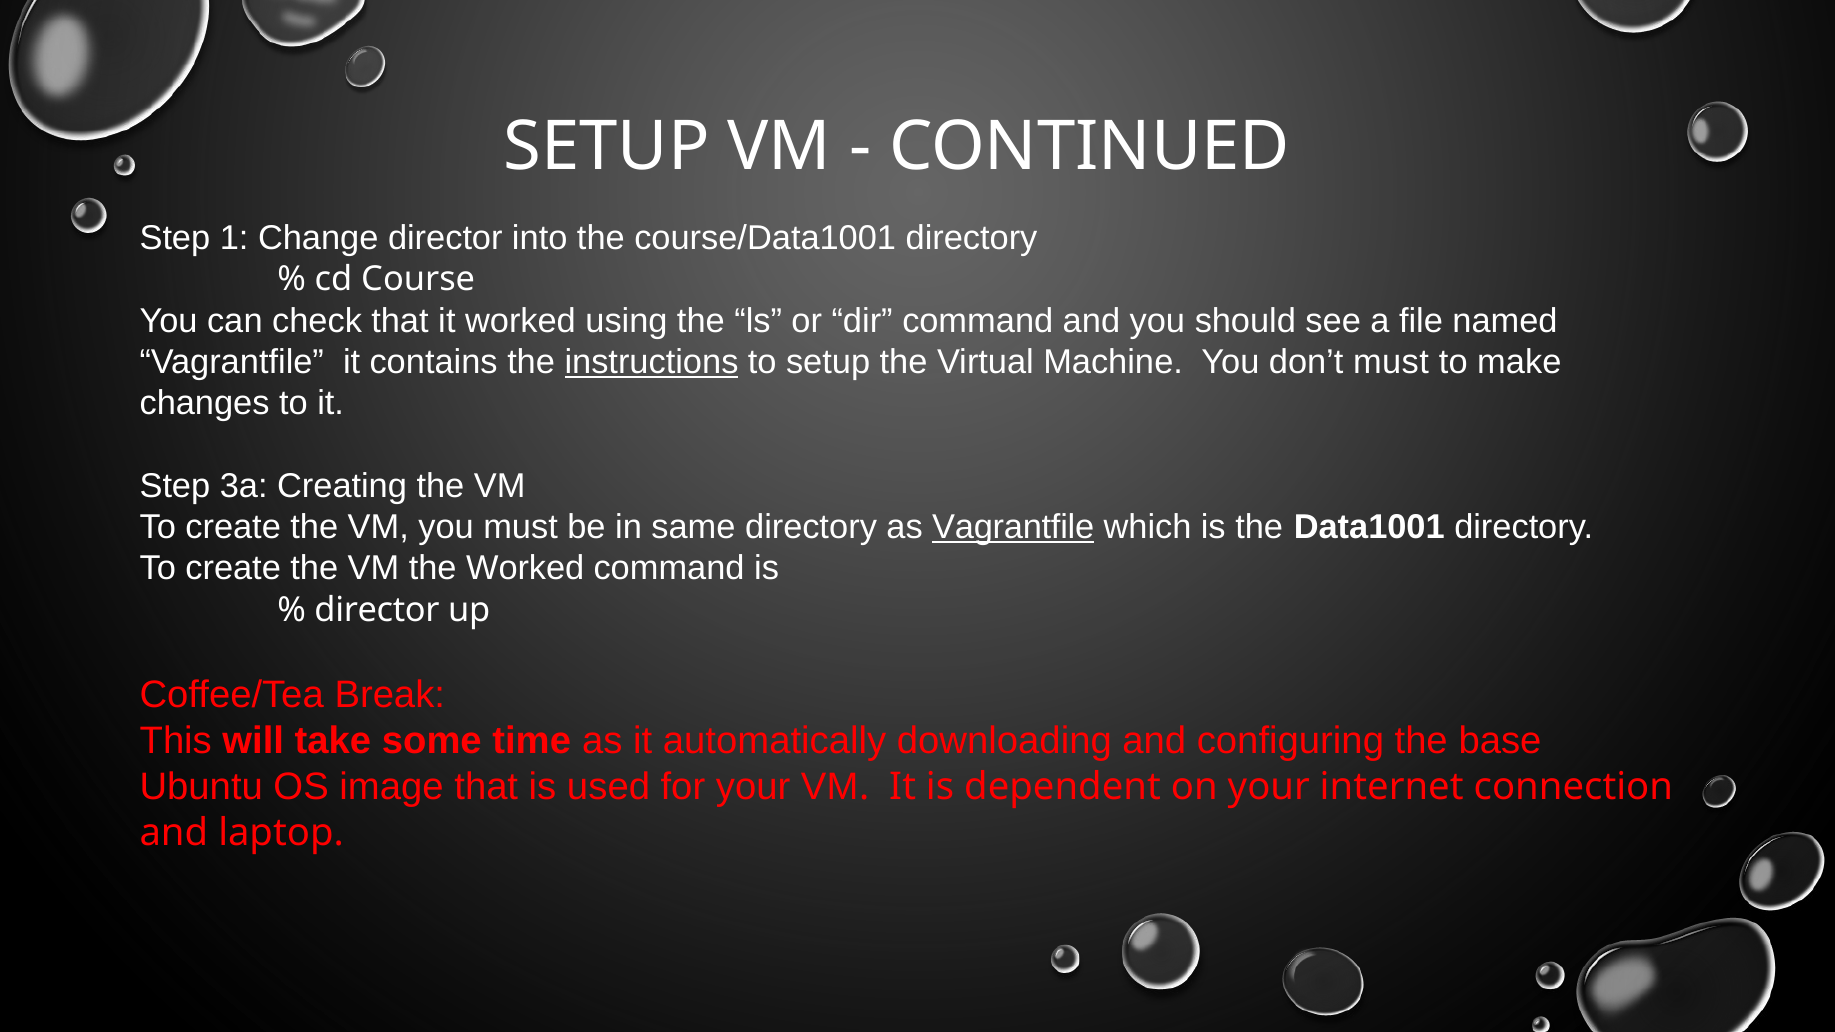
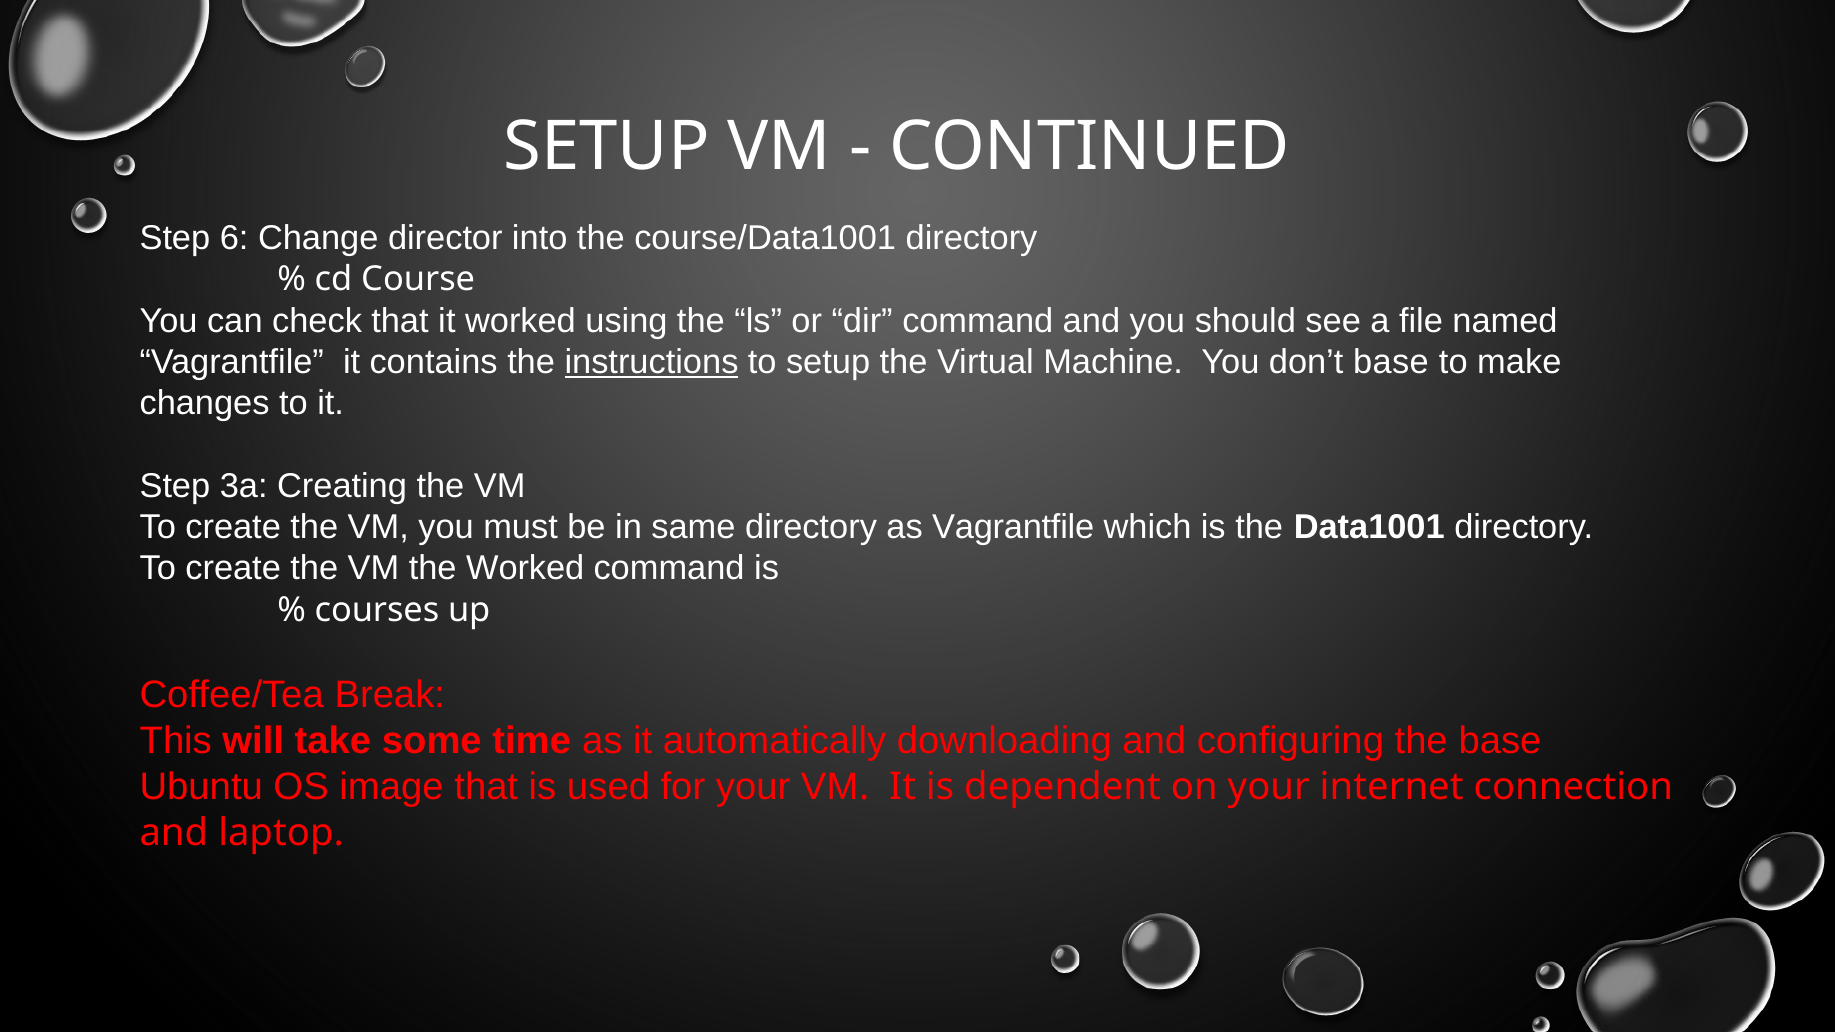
1: 1 -> 6
don’t must: must -> base
Vagrantfile at (1013, 527) underline: present -> none
director at (377, 610): director -> courses
